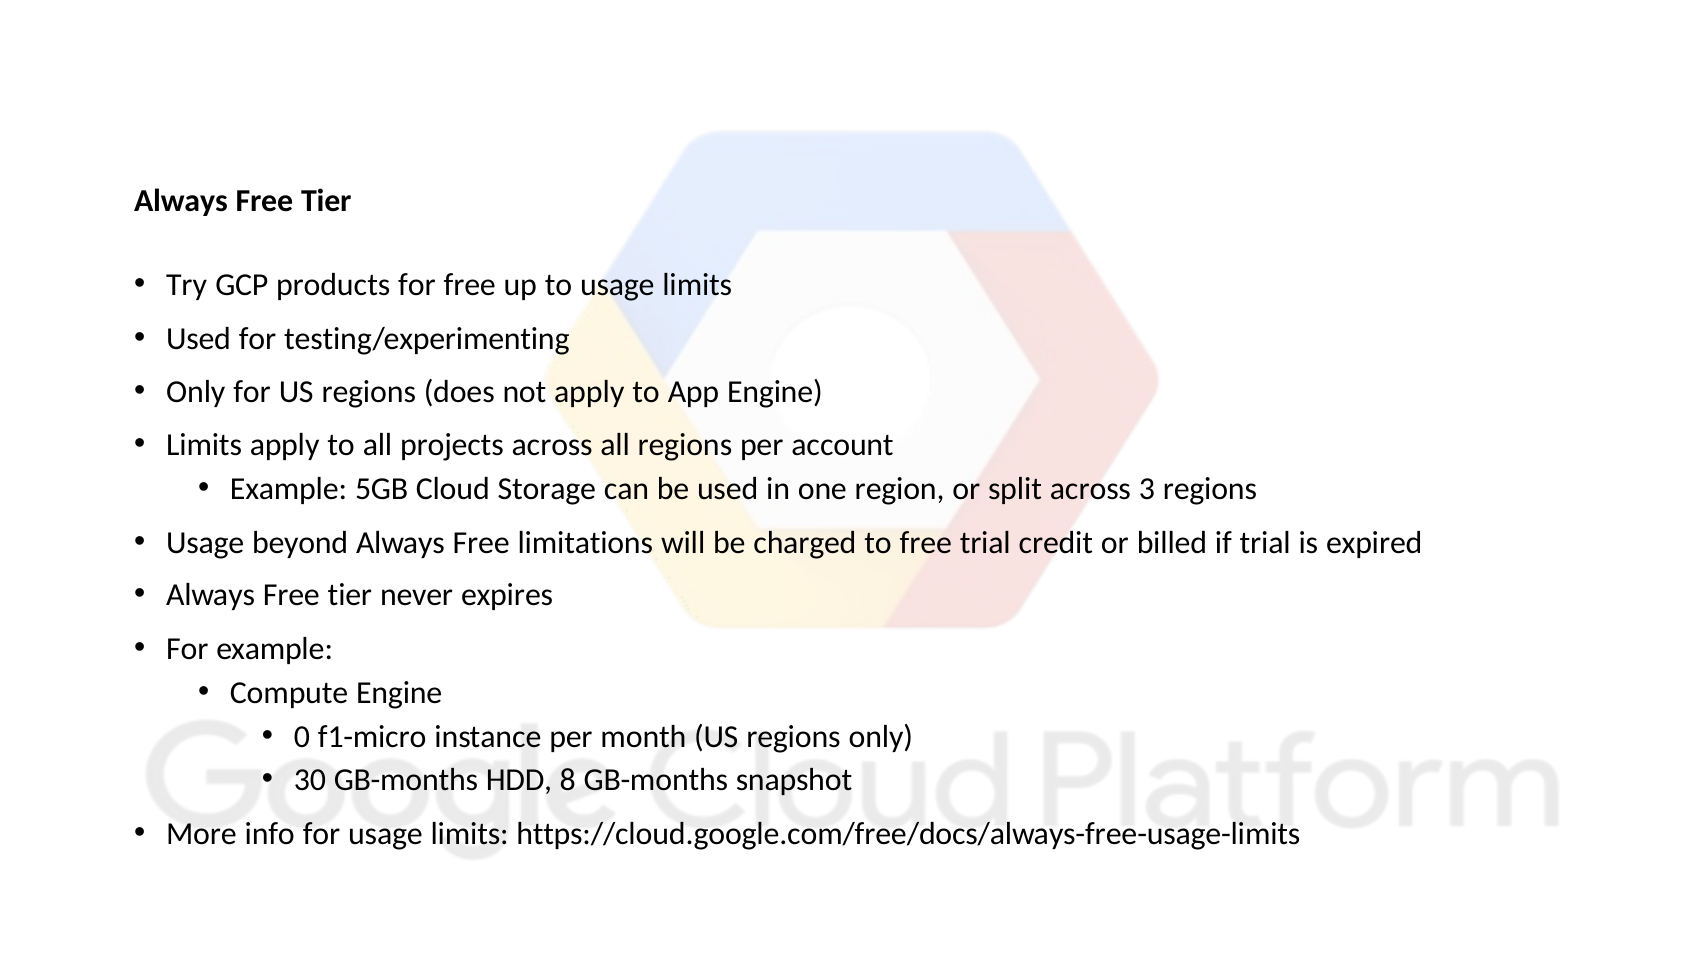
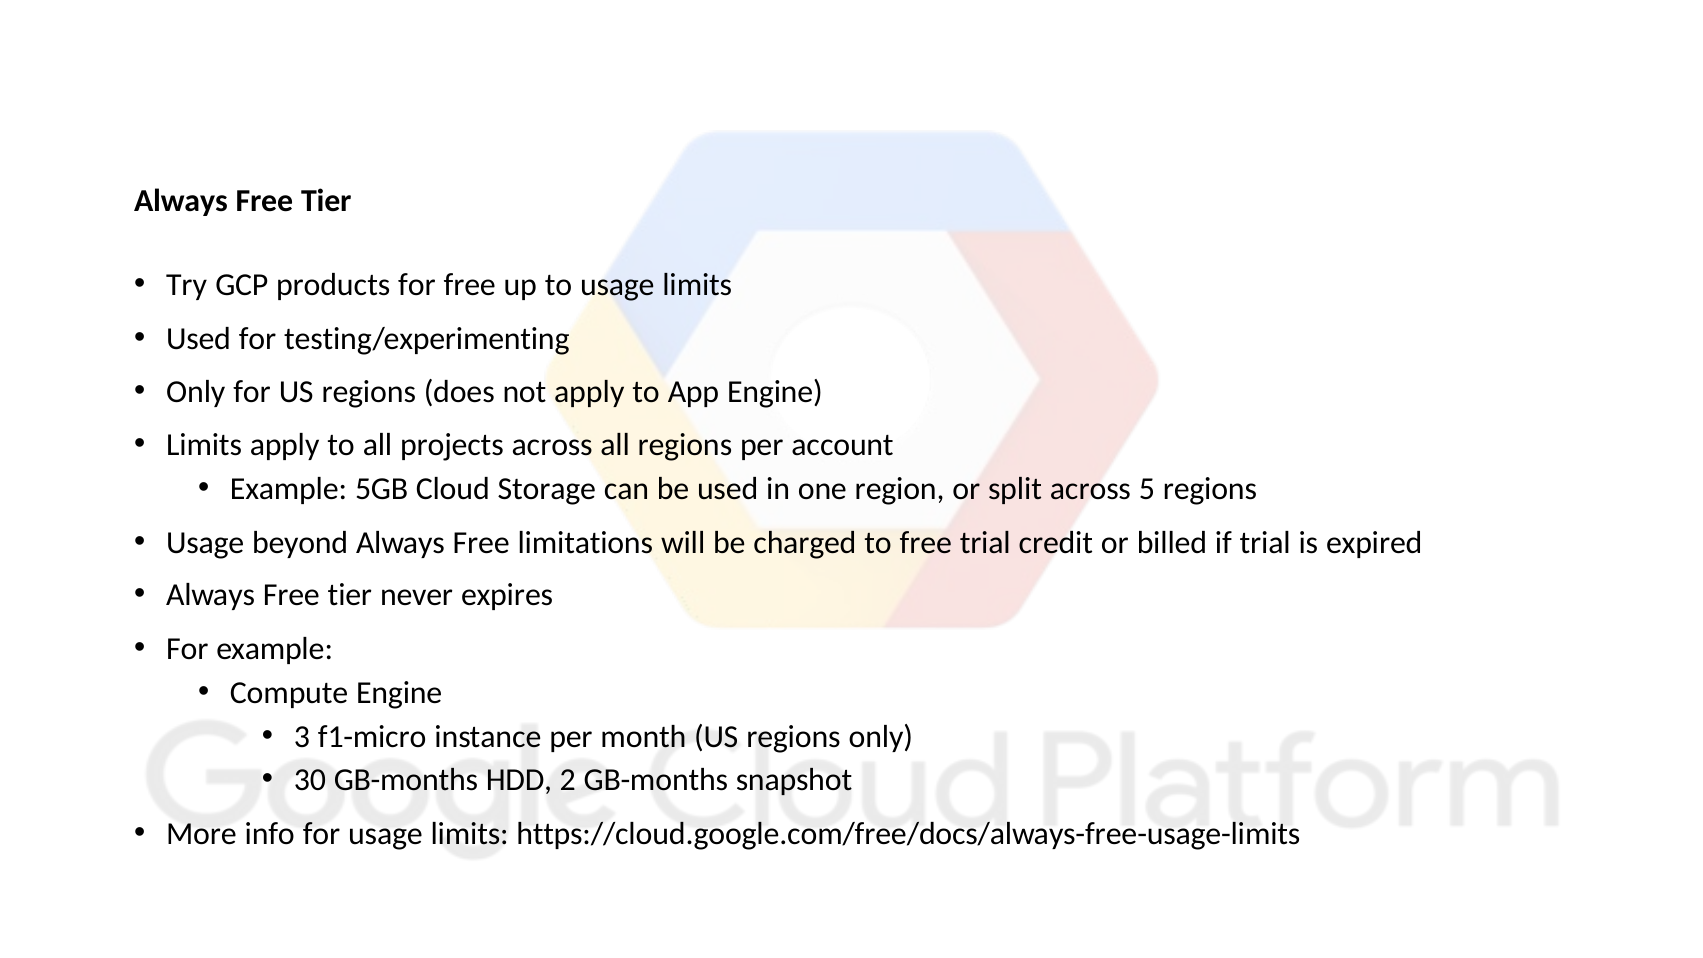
3: 3 -> 5
0: 0 -> 3
8: 8 -> 2
